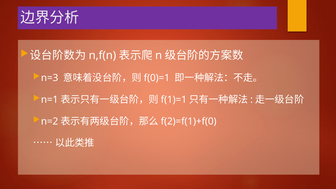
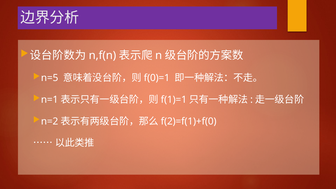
n=3: n=3 -> n=5
